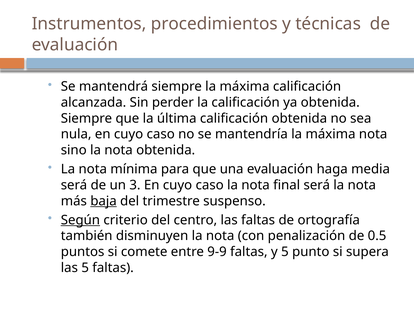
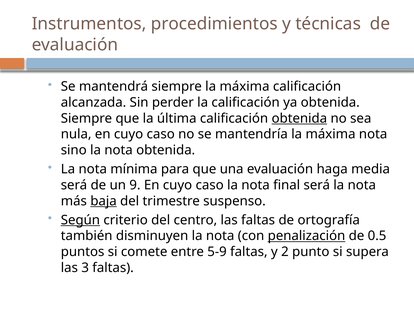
obtenida at (299, 118) underline: none -> present
3: 3 -> 9
penalización underline: none -> present
9-9: 9-9 -> 5-9
y 5: 5 -> 2
las 5: 5 -> 3
